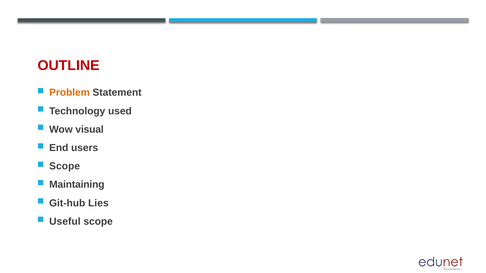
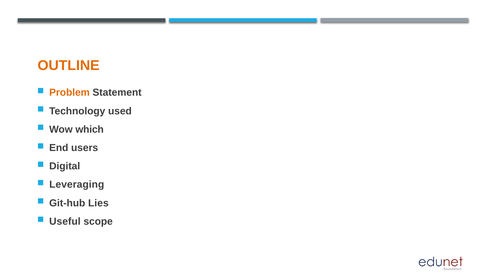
OUTLINE colour: red -> orange
visual: visual -> which
Scope at (65, 166): Scope -> Digital
Maintaining: Maintaining -> Leveraging
